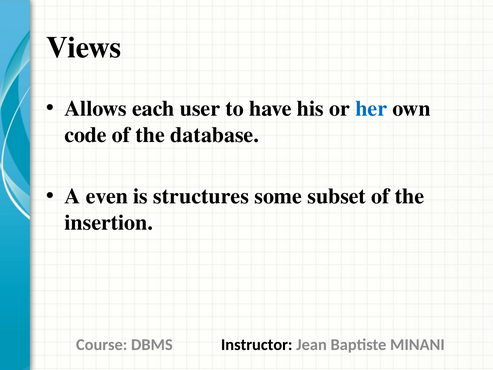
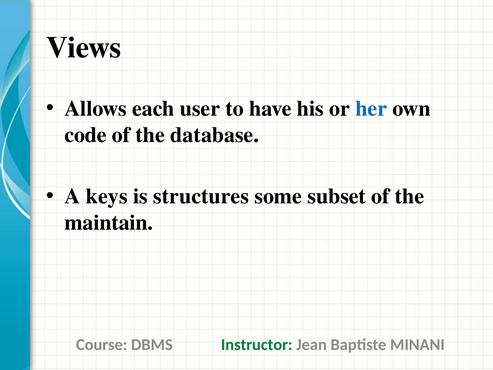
even: even -> keys
insertion: insertion -> maintain
Instructor colour: black -> green
